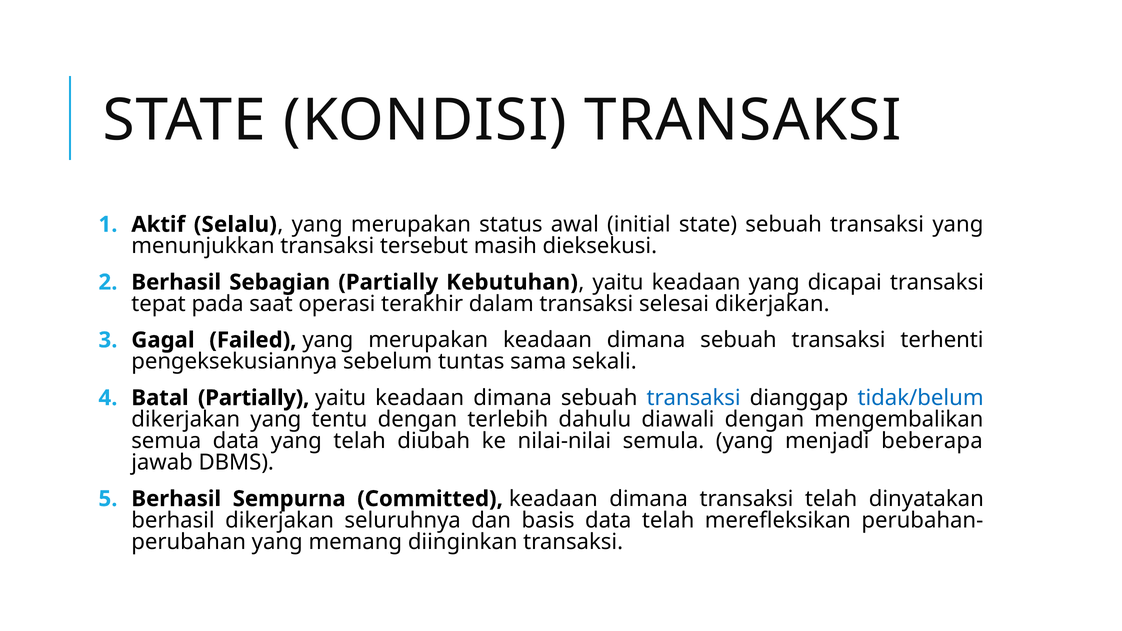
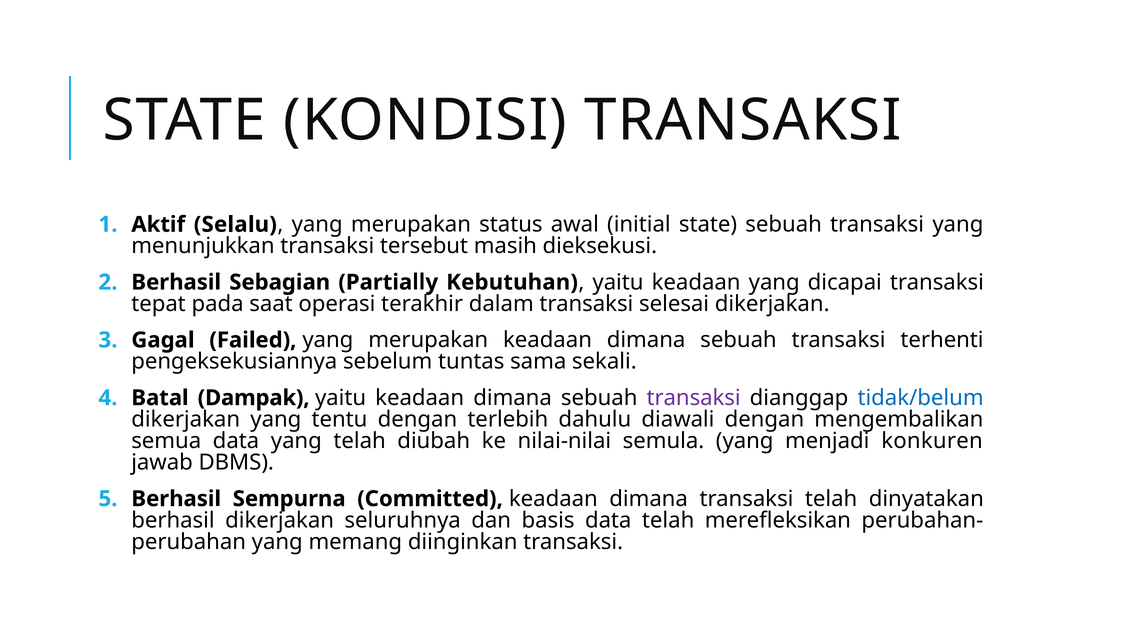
Batal Partially: Partially -> Dampak
transaksi at (694, 398) colour: blue -> purple
beberapa: beberapa -> konkuren
